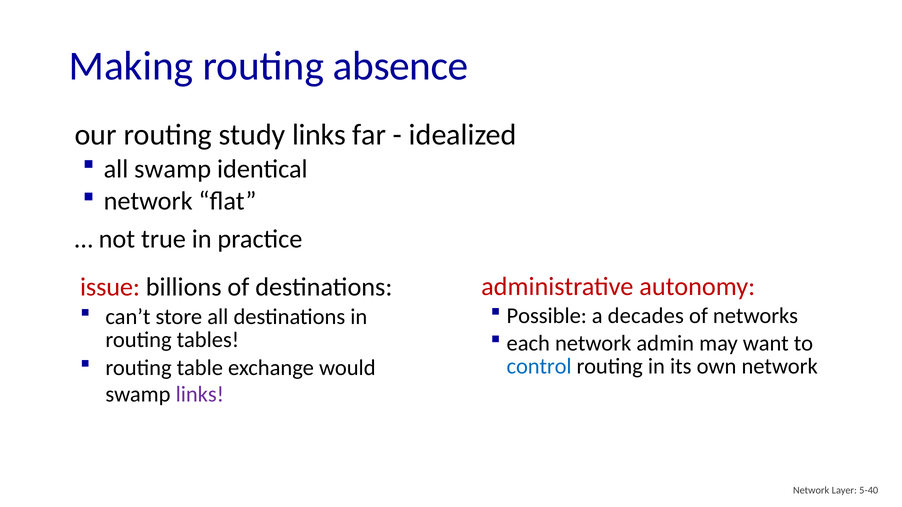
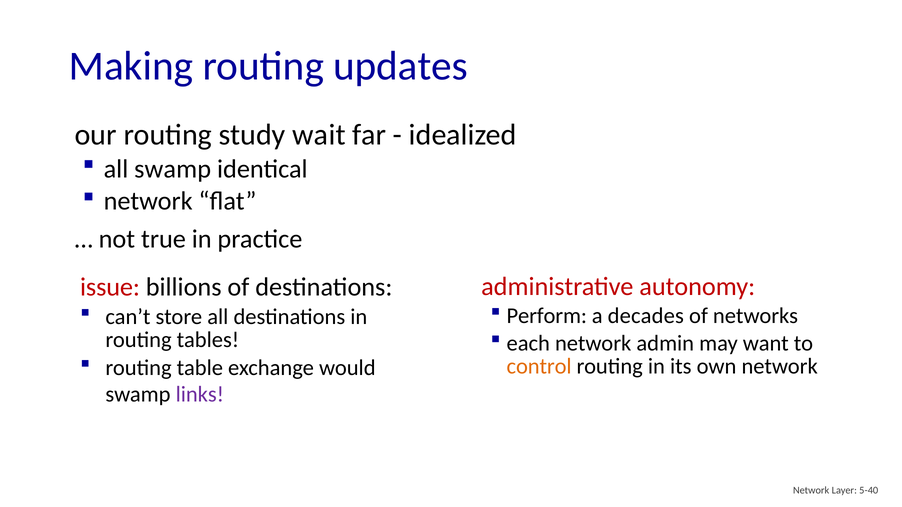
absence: absence -> updates
study links: links -> wait
Possible: Possible -> Perform
control colour: blue -> orange
